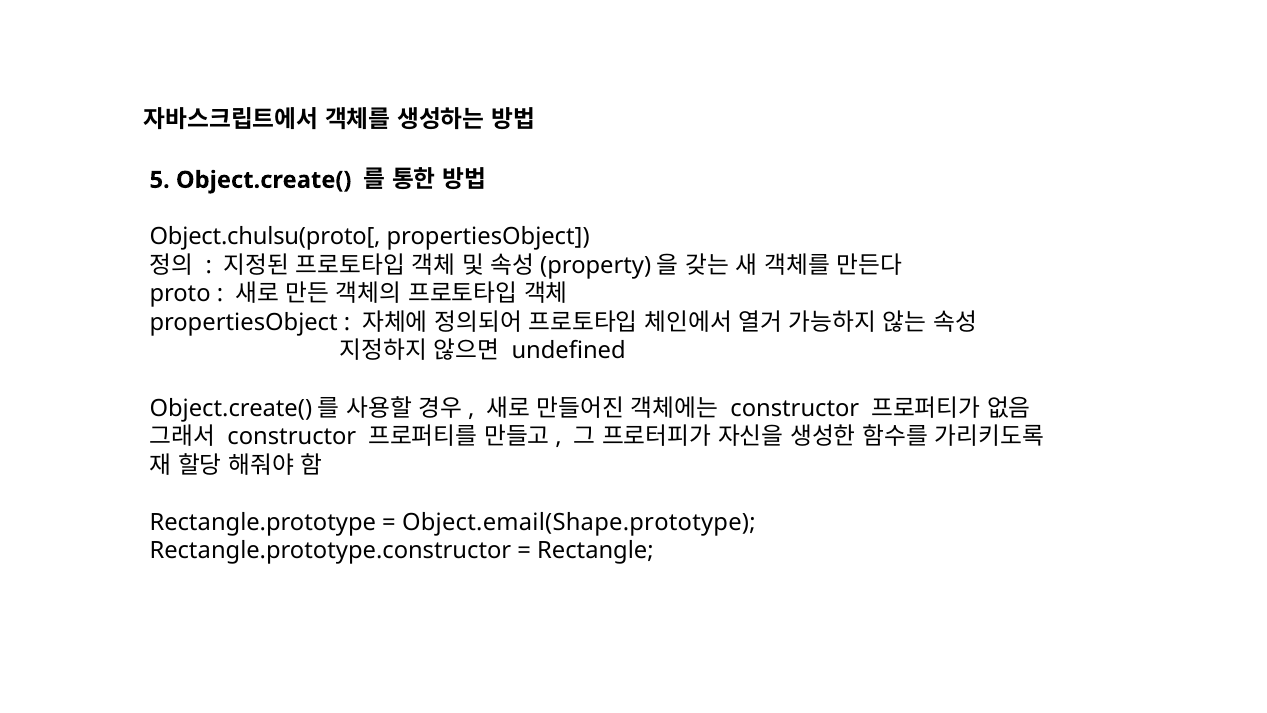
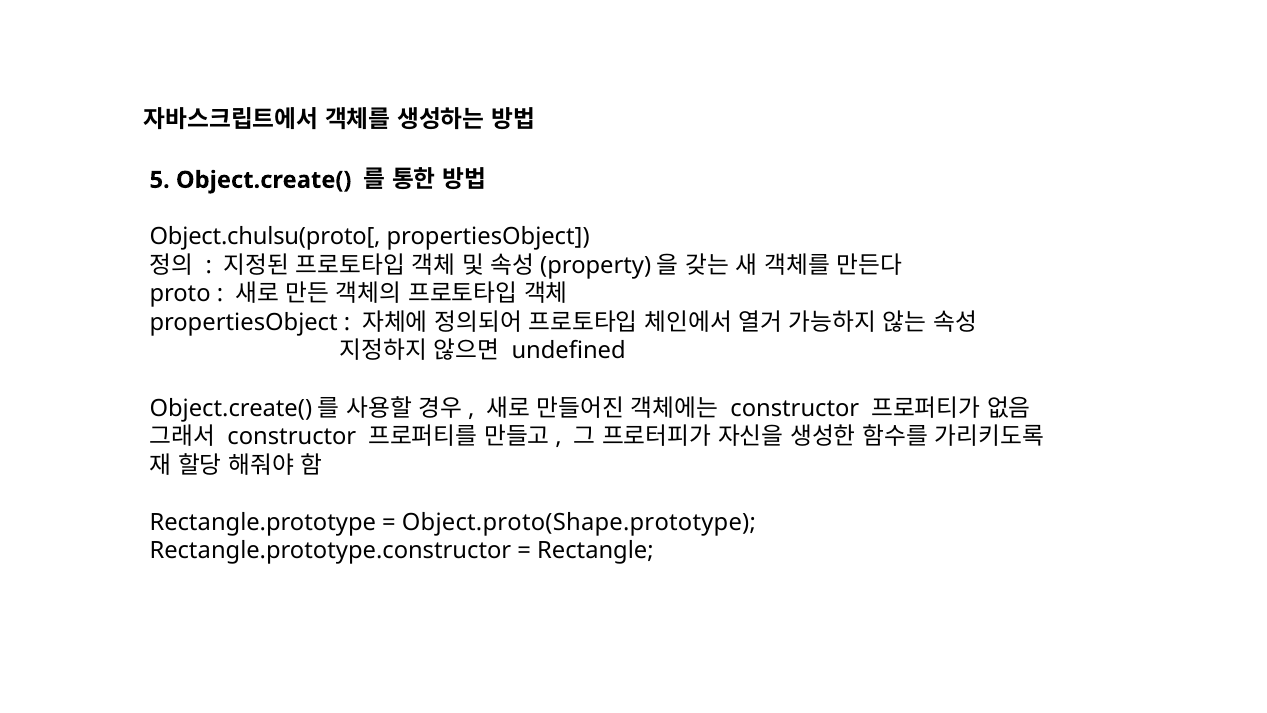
Object.email(Shape.prototype: Object.email(Shape.prototype -> Object.proto(Shape.prototype
